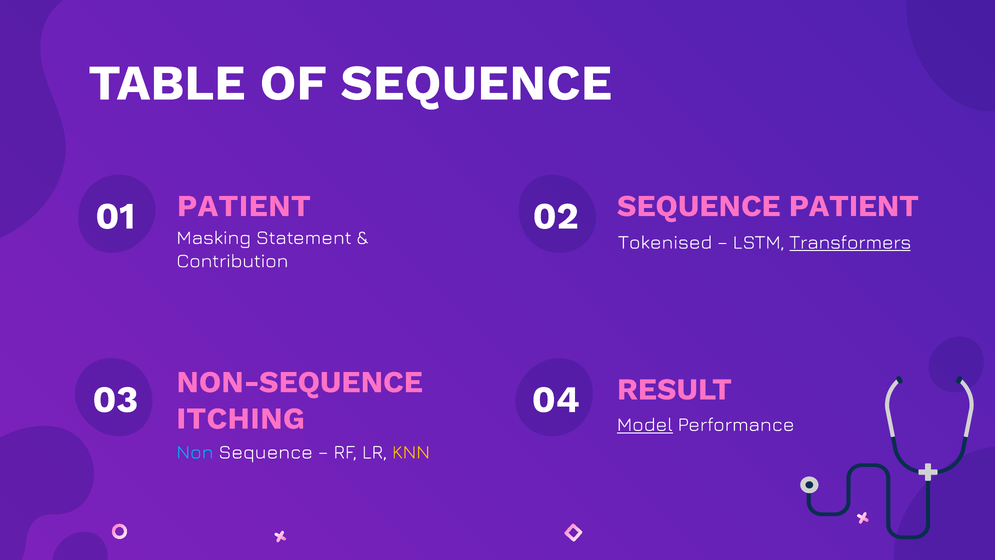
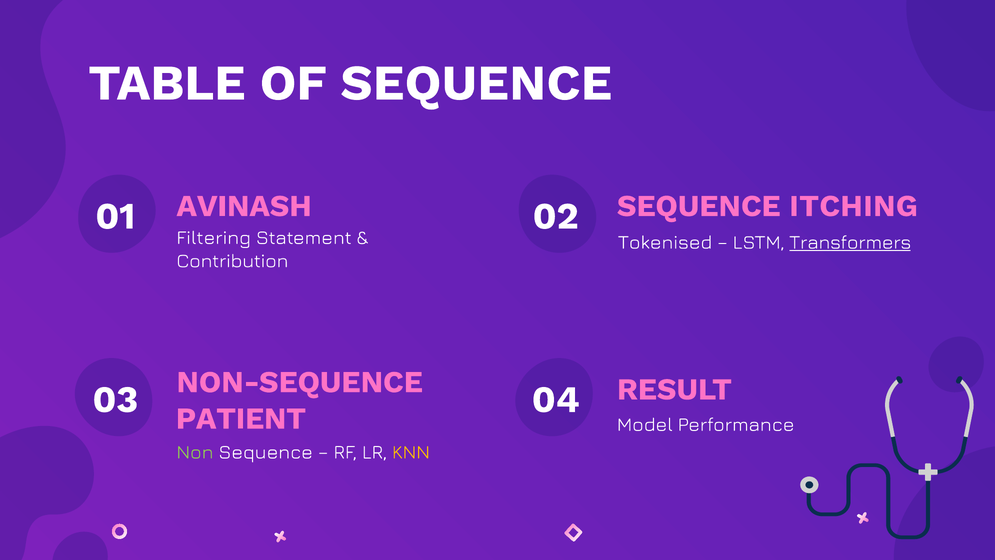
PATIENT at (244, 206): PATIENT -> AVINASH
SEQUENCE PATIENT: PATIENT -> ITCHING
Masking: Masking -> Filtering
ITCHING: ITCHING -> PATIENT
Model underline: present -> none
Non colour: light blue -> light green
